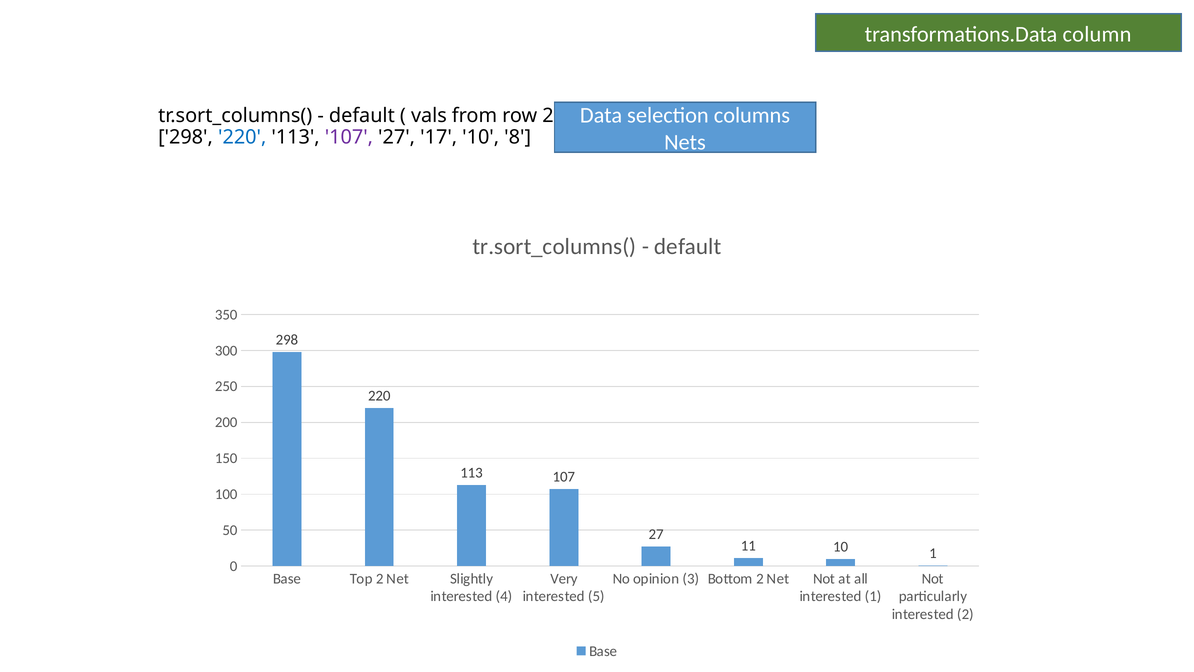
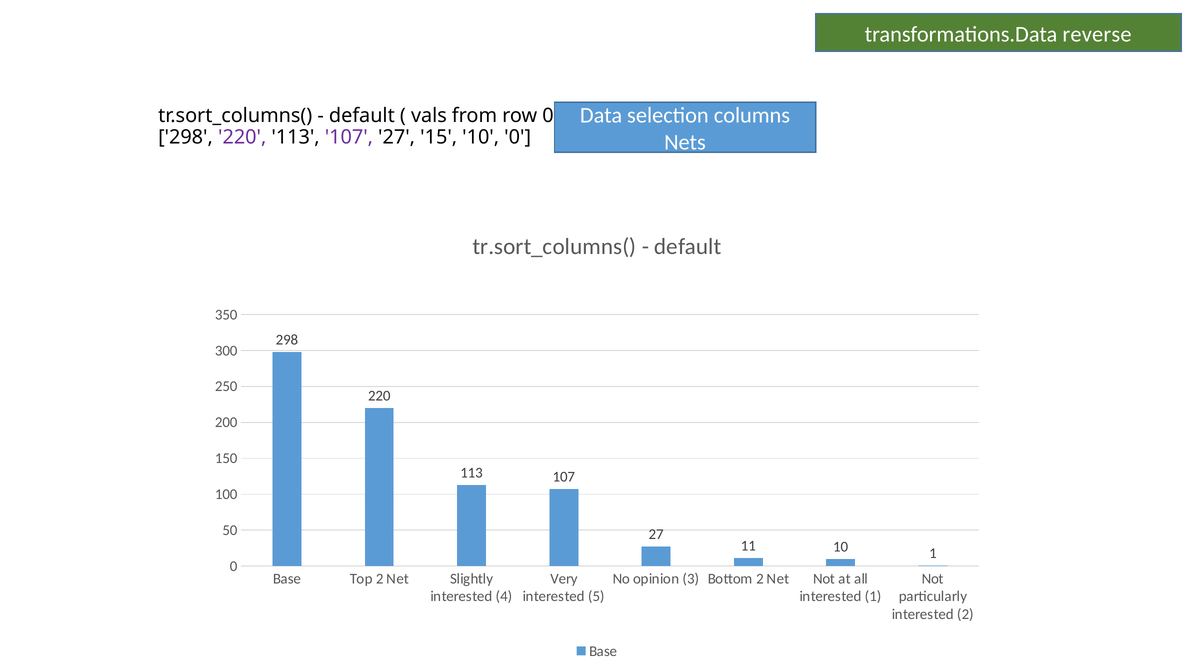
column: column -> reverse
row 2: 2 -> 0
220 at (242, 137) colour: blue -> purple
17: 17 -> 15
10 8: 8 -> 0
